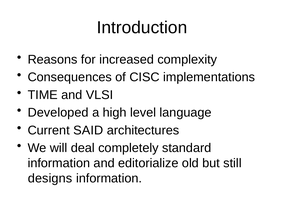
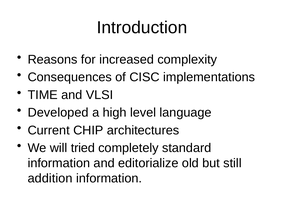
SAID: SAID -> CHIP
deal: deal -> tried
designs: designs -> addition
